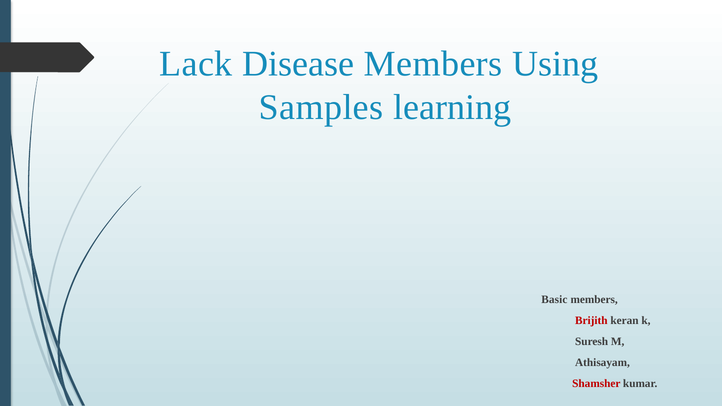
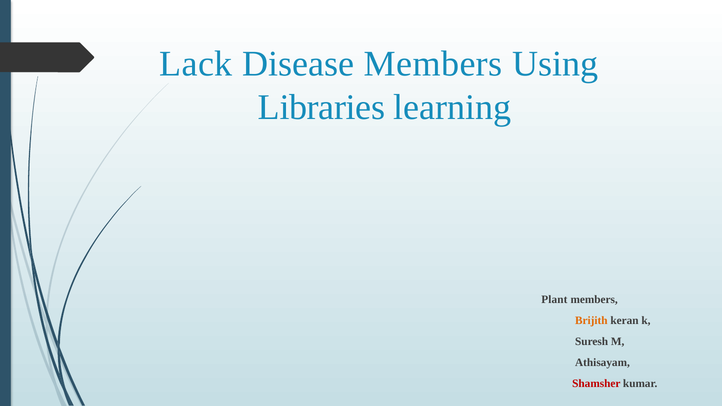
Samples: Samples -> Libraries
Basic: Basic -> Plant
Brijith colour: red -> orange
